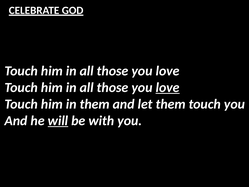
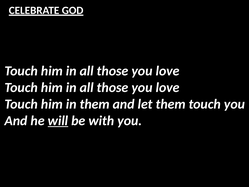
love at (168, 87) underline: present -> none
